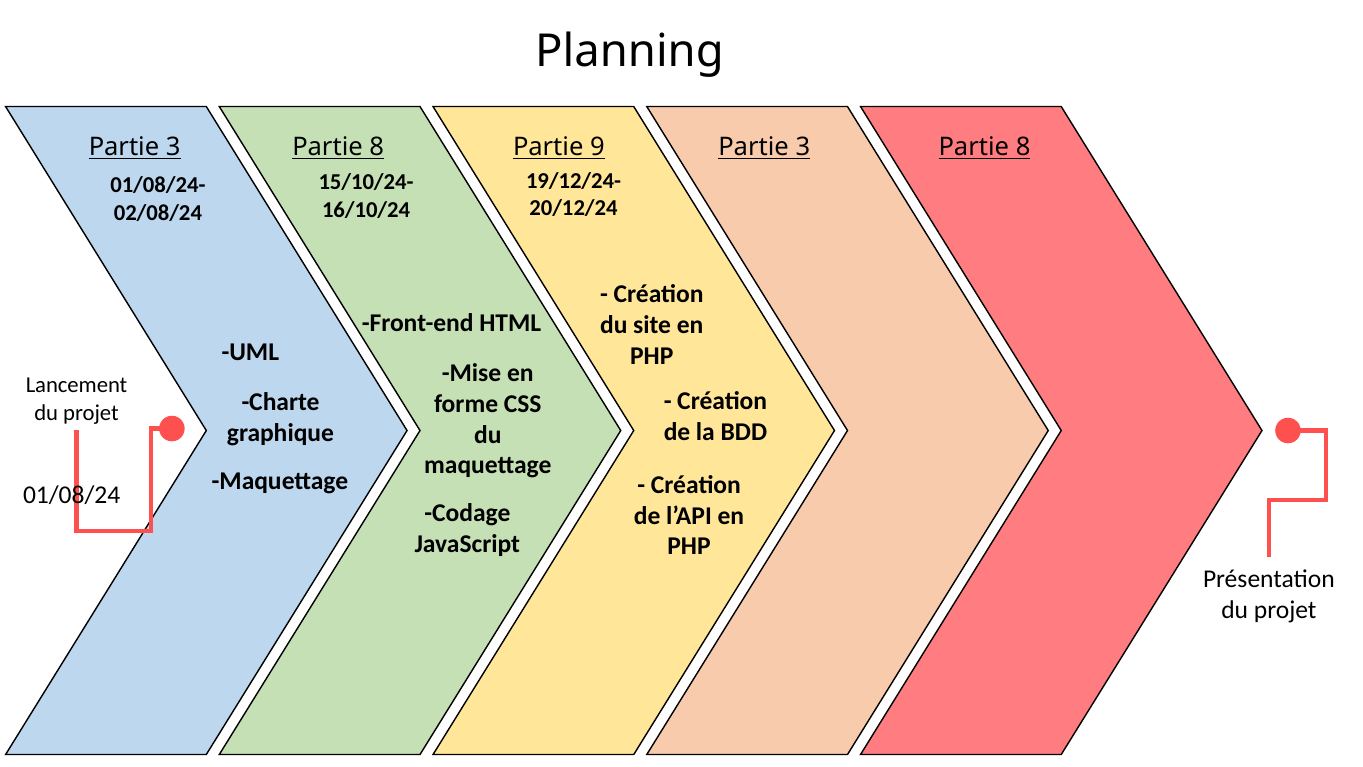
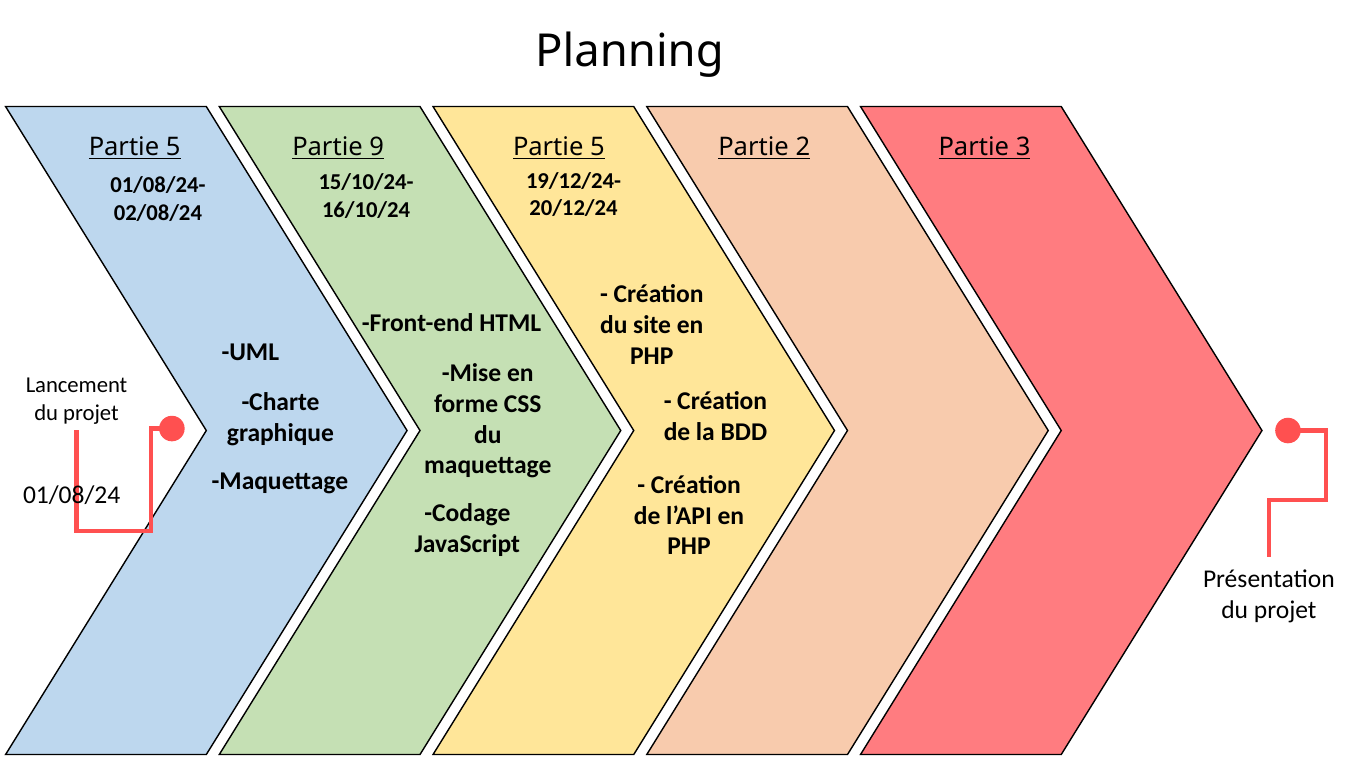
3 at (173, 147): 3 -> 5
8 at (377, 147): 8 -> 9
9 at (597, 147): 9 -> 5
3 at (803, 147): 3 -> 2
8 at (1023, 147): 8 -> 3
